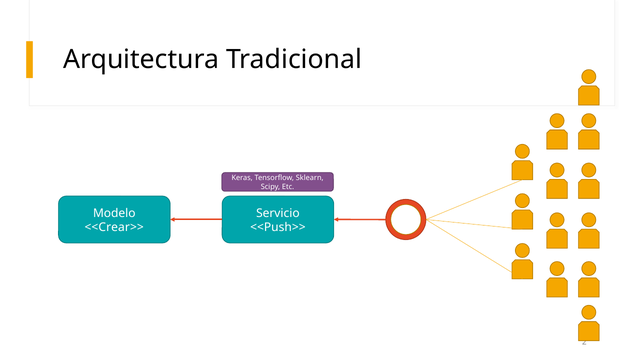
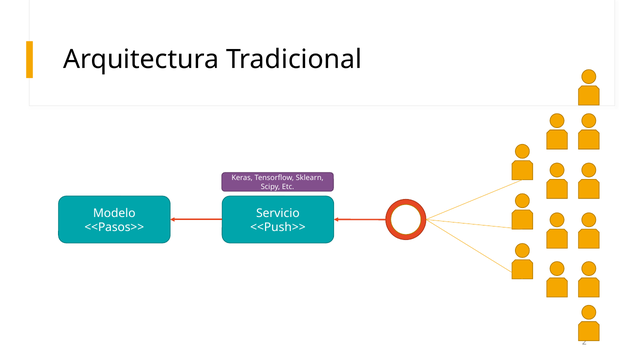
<<Crear>>: <<Crear>> -> <<Pasos>>
